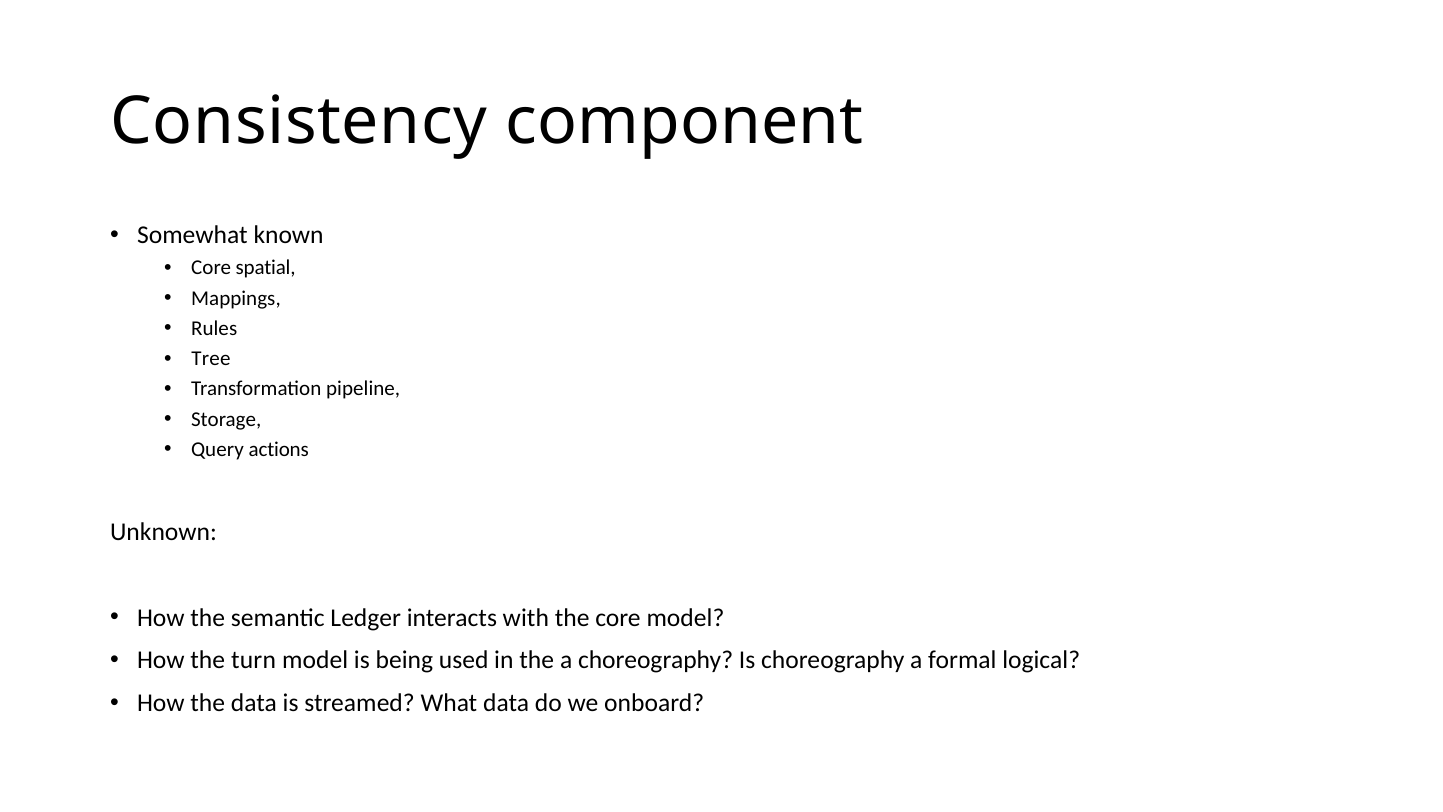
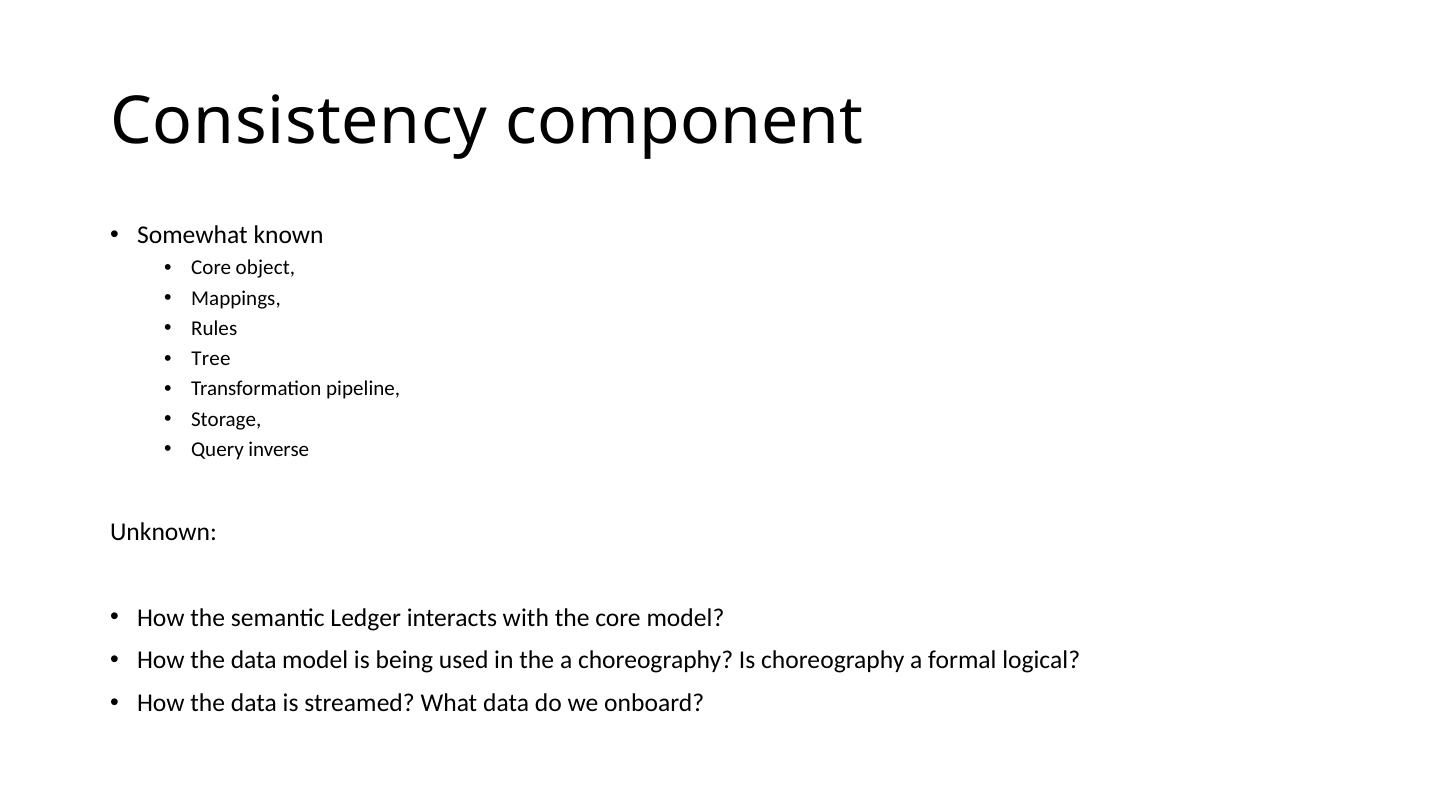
spatial: spatial -> object
actions: actions -> inverse
turn at (254, 660): turn -> data
